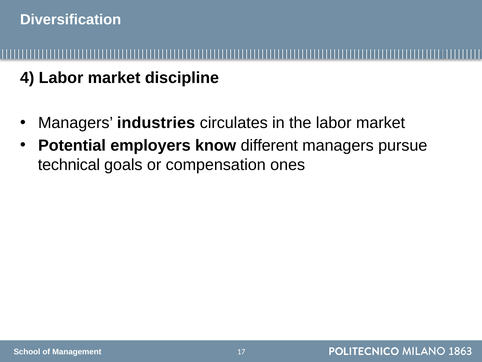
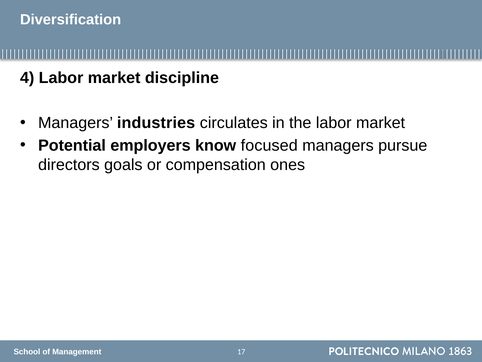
different: different -> focused
technical: technical -> directors
